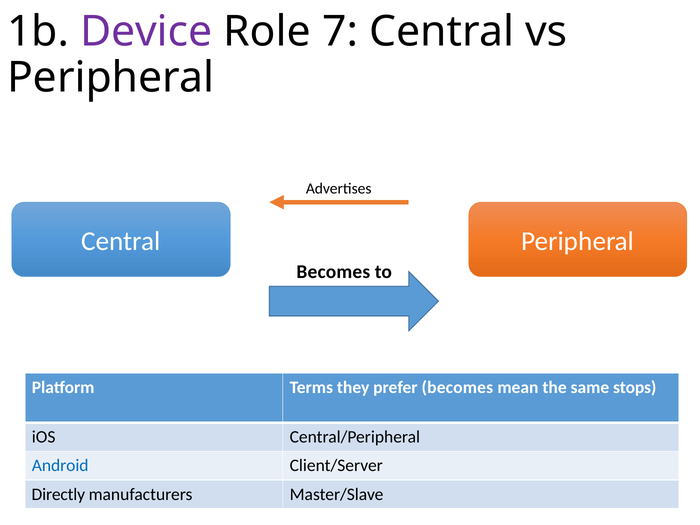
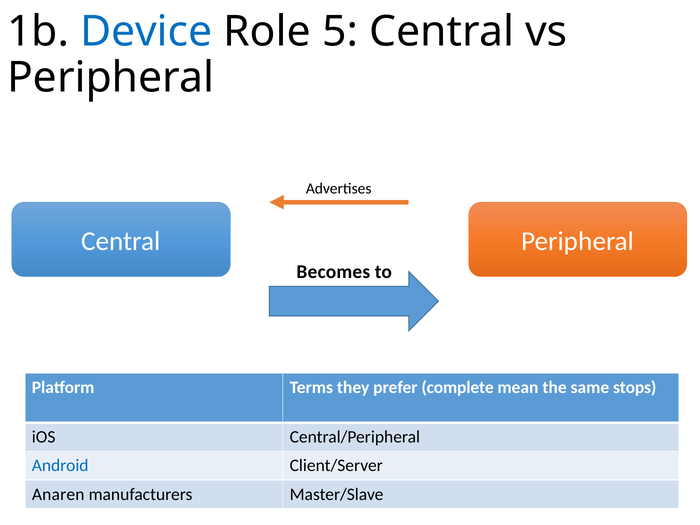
Device colour: purple -> blue
7: 7 -> 5
prefer becomes: becomes -> complete
Directly: Directly -> Anaren
